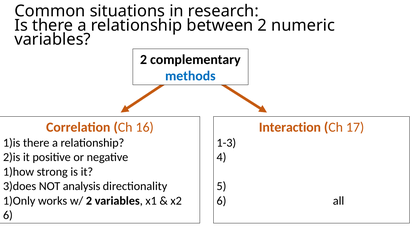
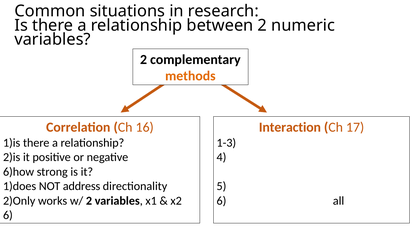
methods colour: blue -> orange
1)how: 1)how -> 6)how
3)does: 3)does -> 1)does
analysis: analysis -> address
1)Only: 1)Only -> 2)Only
